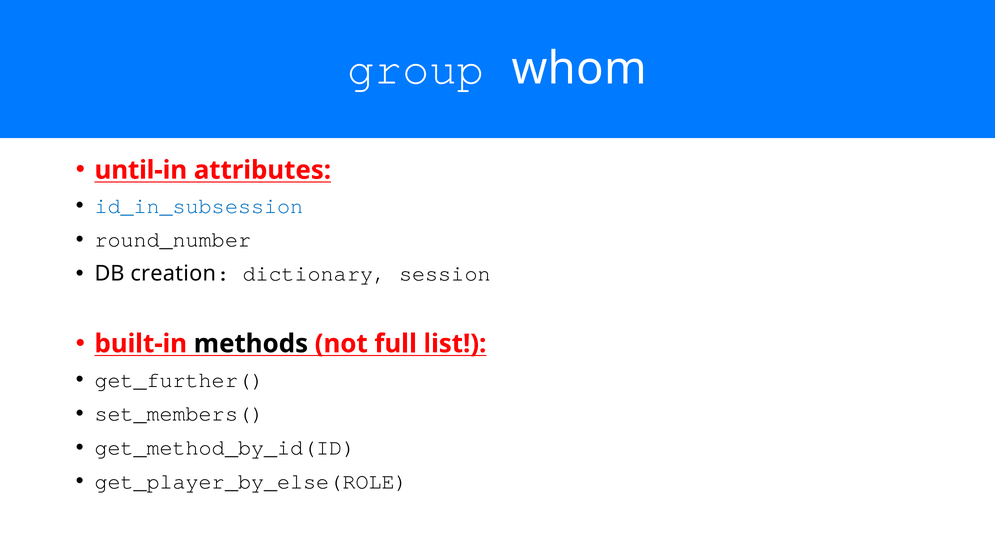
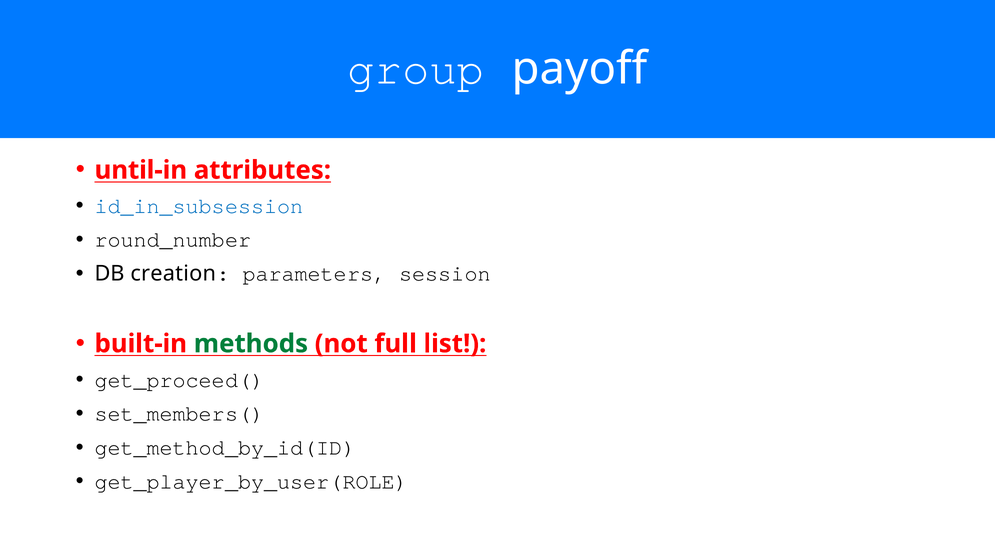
whom: whom -> payoff
dictionary: dictionary -> parameters
methods colour: black -> green
get_further(: get_further( -> get_proceed(
get_player_by_else(ROLE: get_player_by_else(ROLE -> get_player_by_user(ROLE
